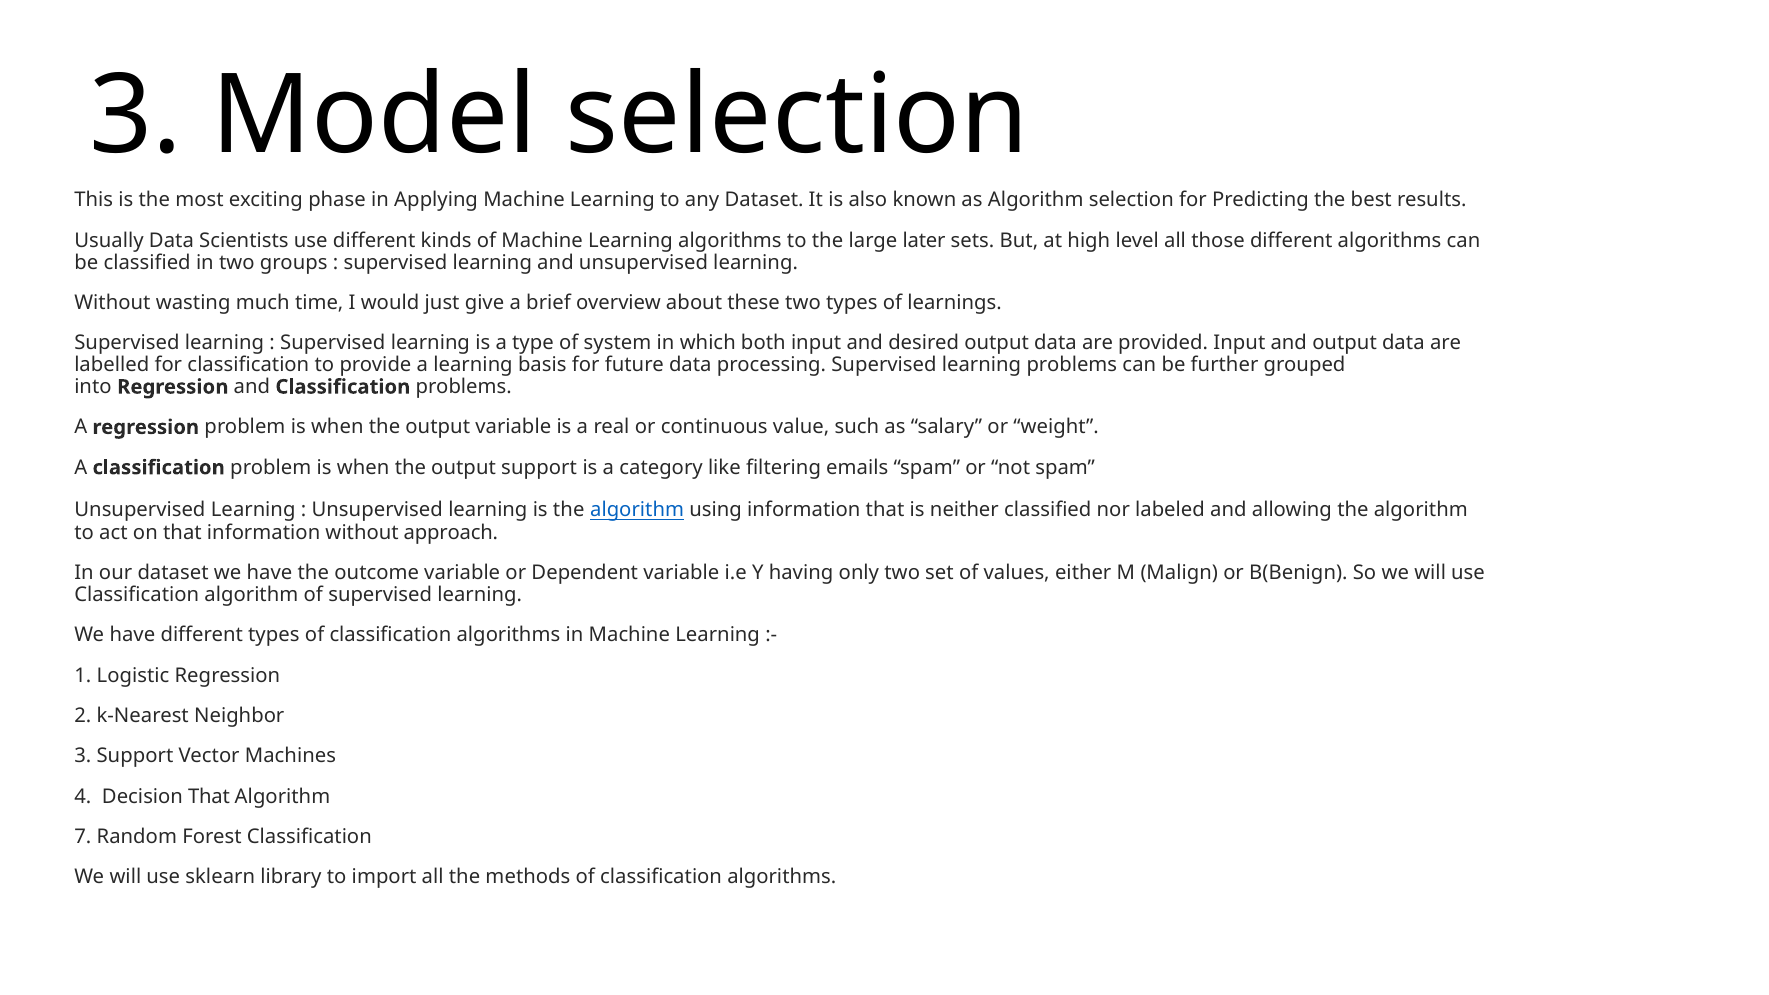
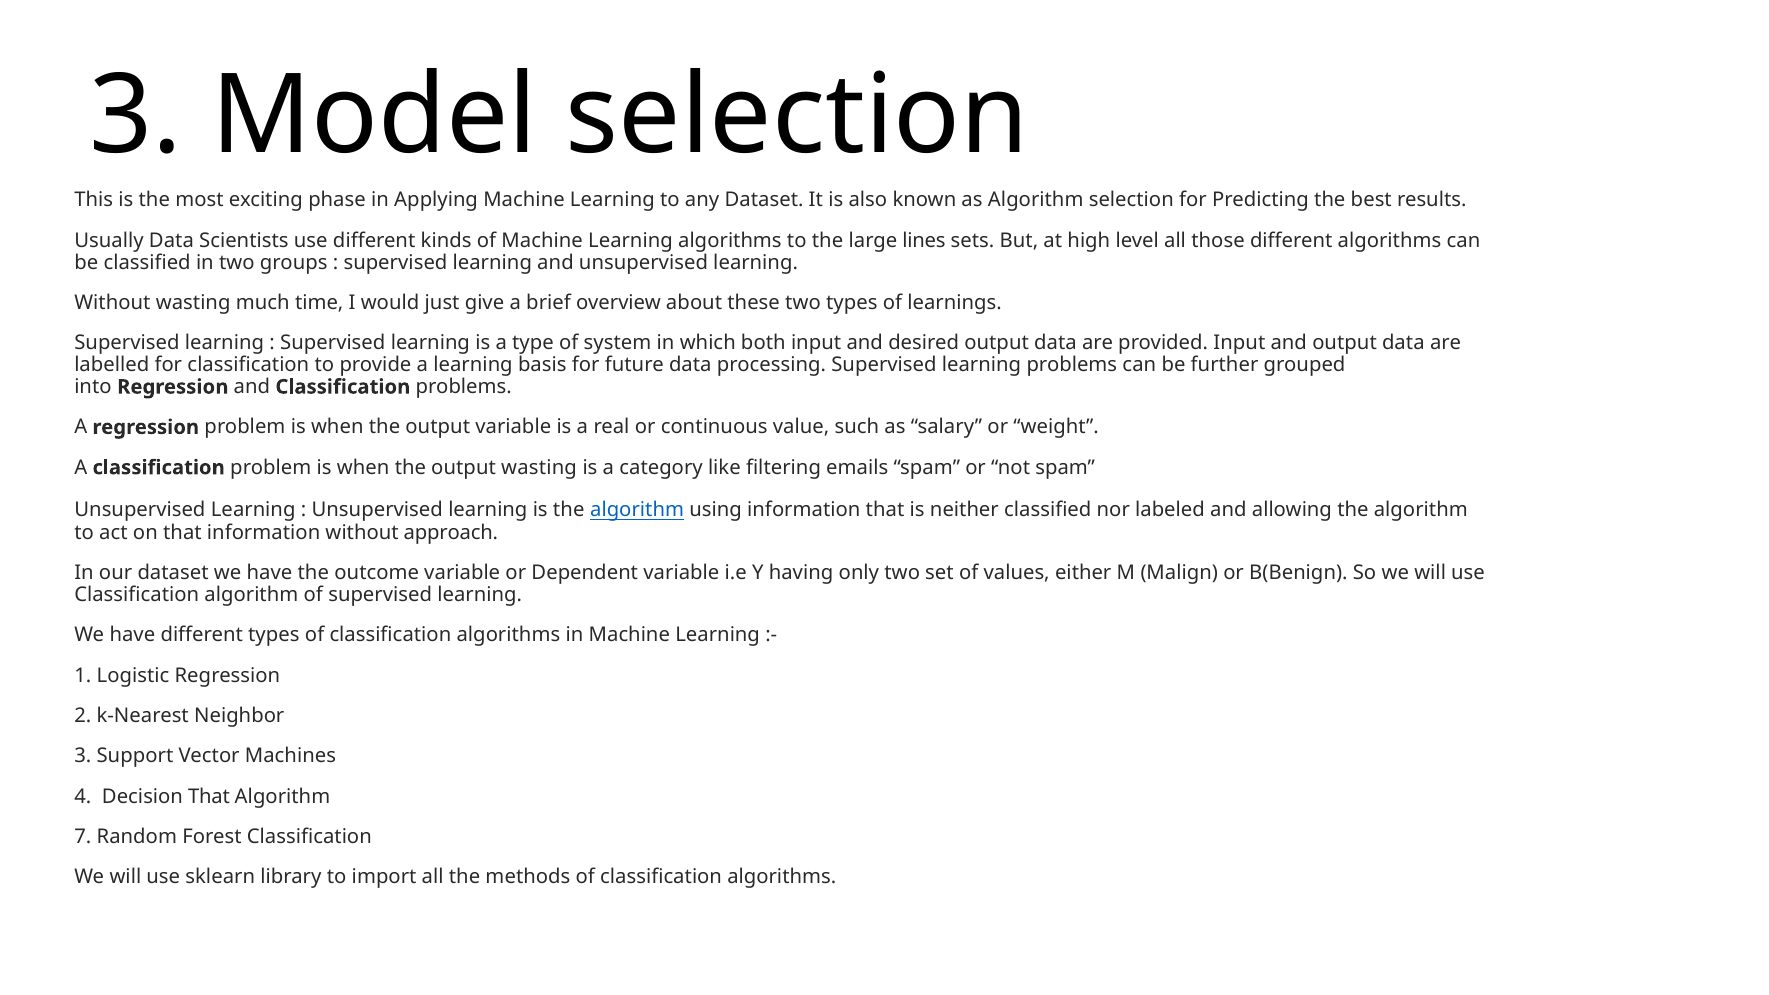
later: later -> lines
output support: support -> wasting
